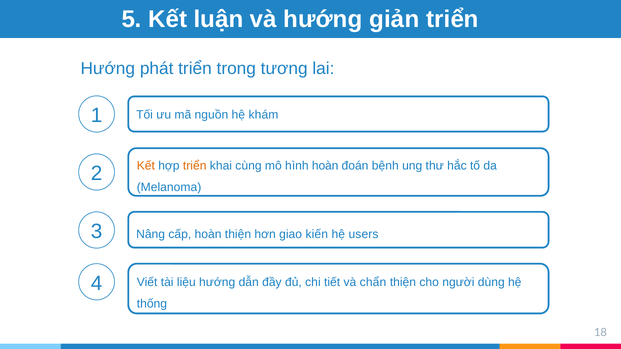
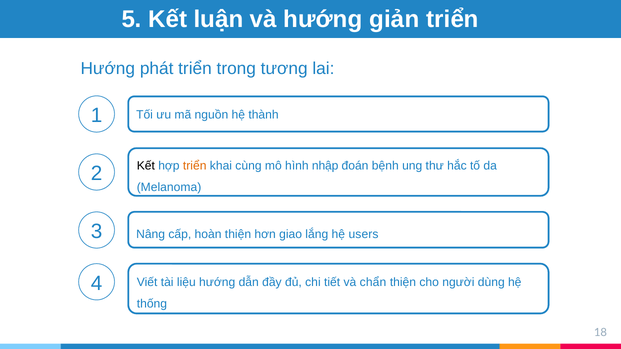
khám: khám -> thành
Kết at (146, 166) colour: orange -> black
hình hoàn: hoàn -> nhập
kiến: kiến -> lắng
